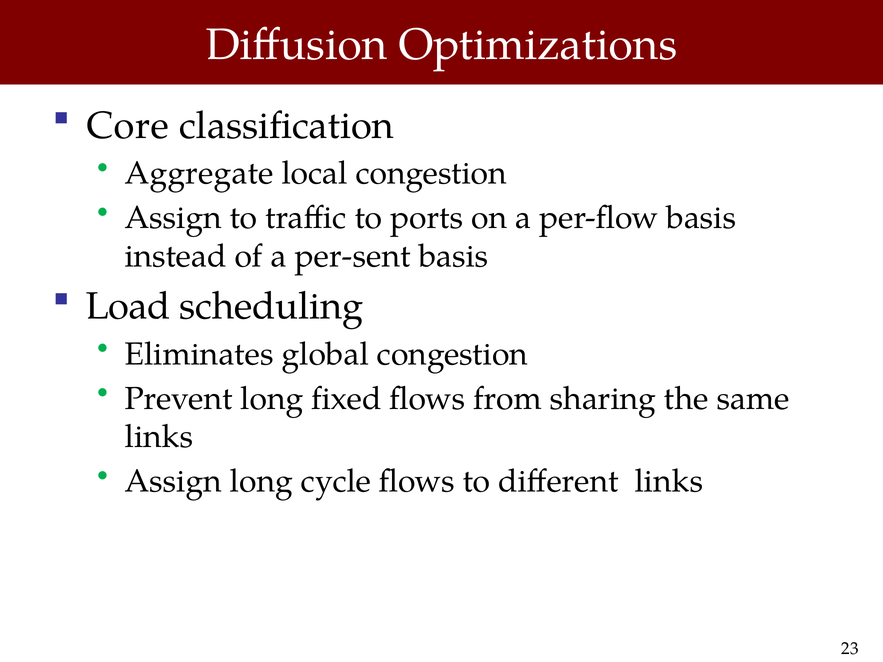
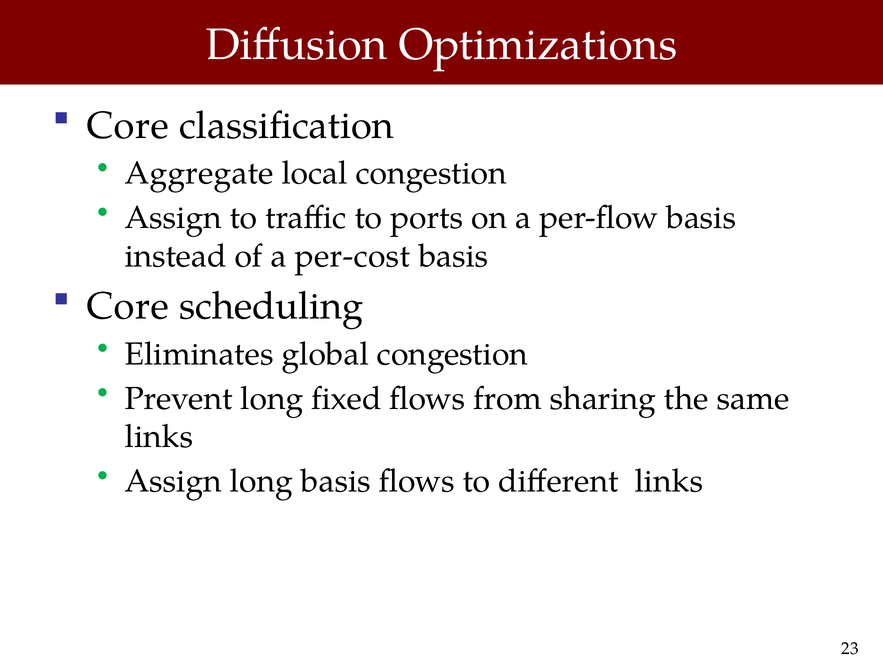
per-sent: per-sent -> per-cost
Load at (128, 306): Load -> Core
long cycle: cycle -> basis
